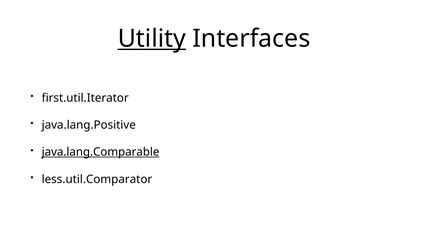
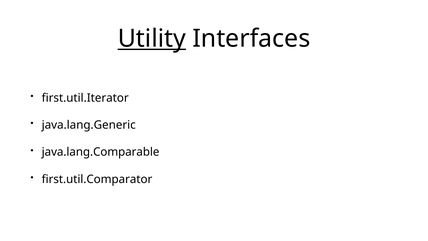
java.lang.Positive: java.lang.Positive -> java.lang.Generic
java.lang.Comparable underline: present -> none
less.util.Comparator: less.util.Comparator -> first.util.Comparator
